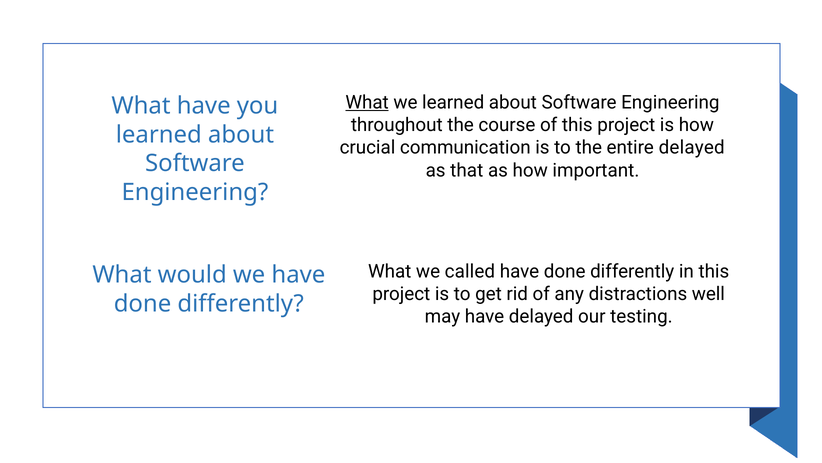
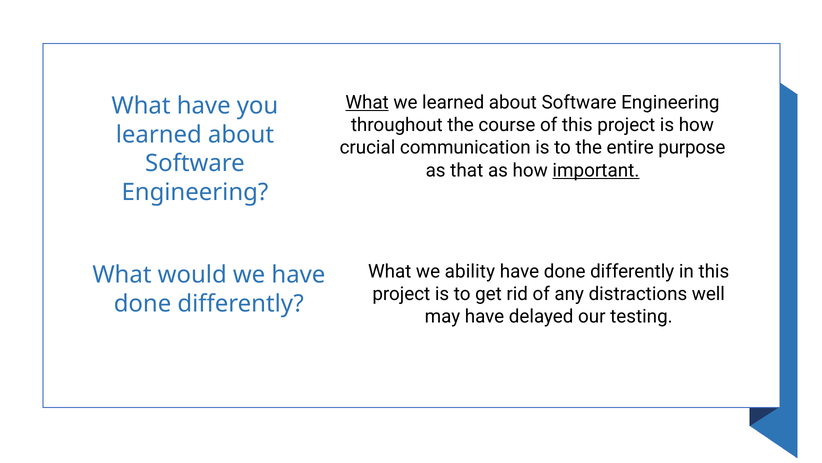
entire delayed: delayed -> purpose
important underline: none -> present
called: called -> ability
